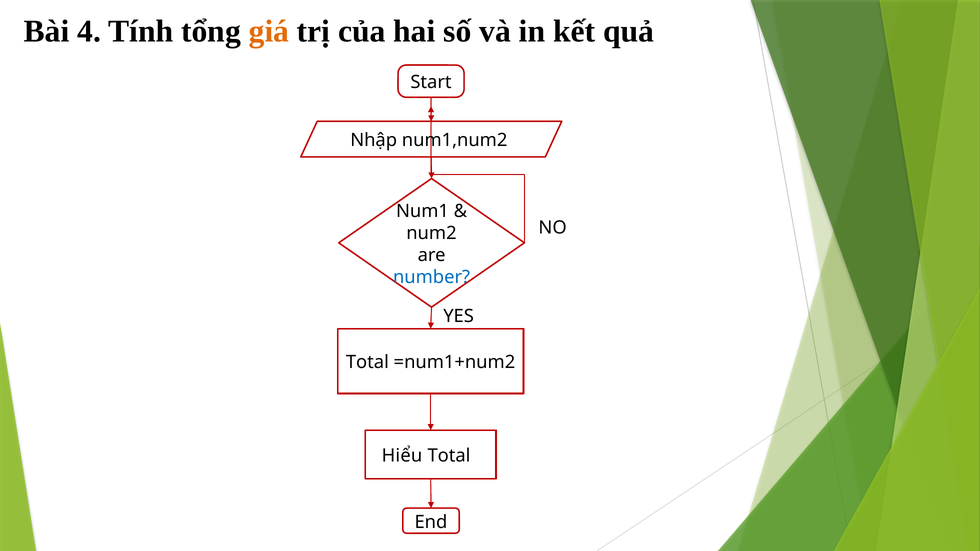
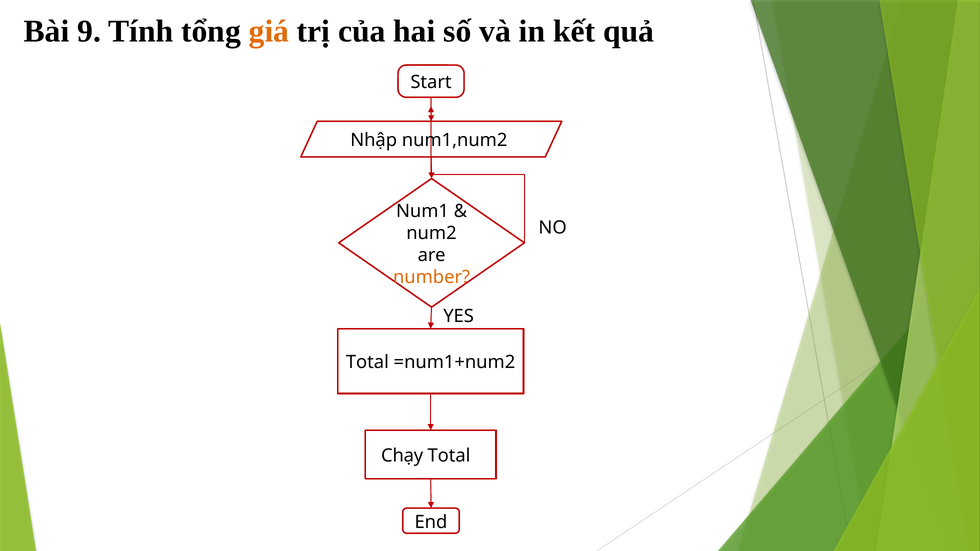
4: 4 -> 9
number colour: blue -> orange
Hiểu: Hiểu -> Chạy
